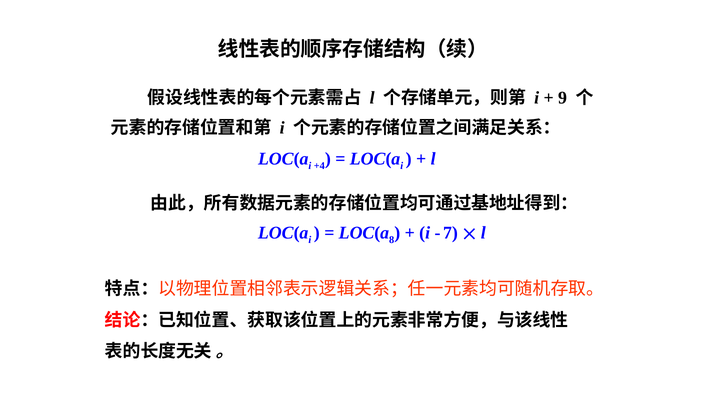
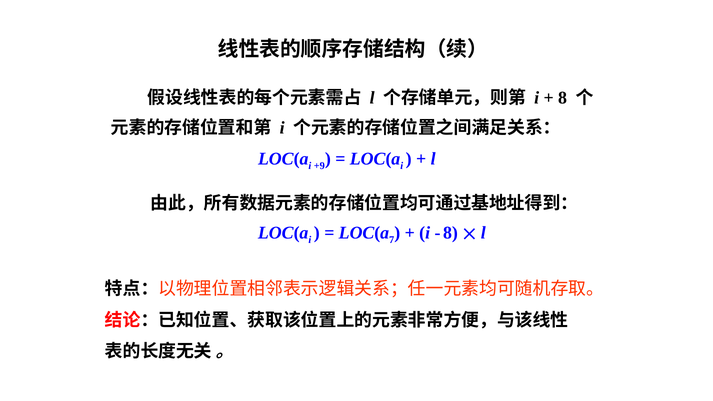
9 at (563, 98): 9 -> 8
+4: +4 -> +9
8: 8 -> 7
7 at (450, 233): 7 -> 8
